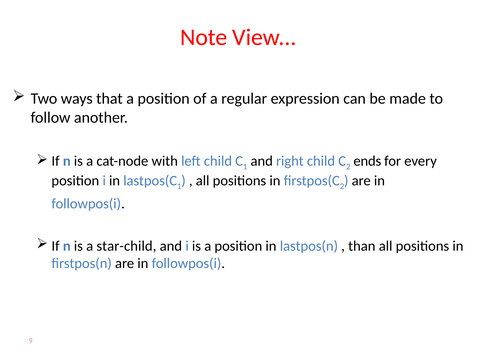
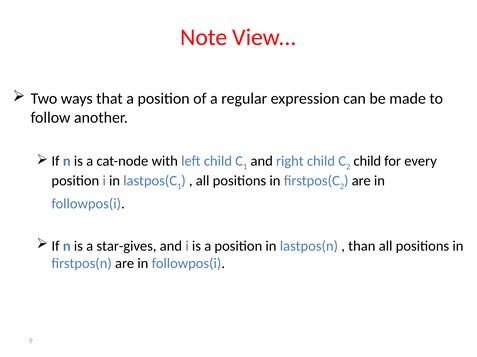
ends at (367, 161): ends -> child
star-child: star-child -> star-gives
